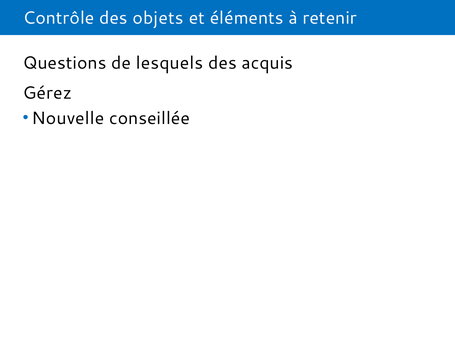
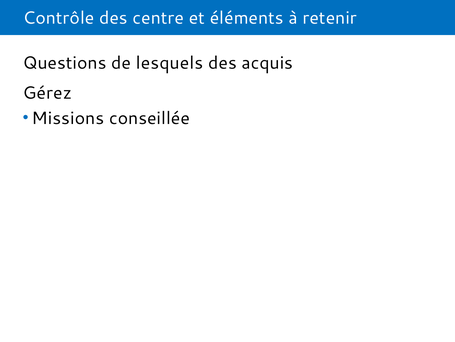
objets: objets -> centre
Nouvelle: Nouvelle -> Missions
